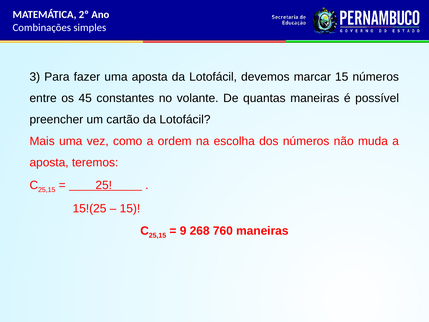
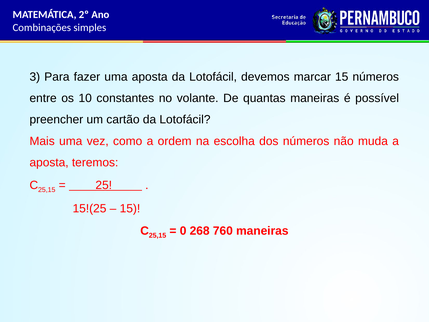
45: 45 -> 10
9: 9 -> 0
